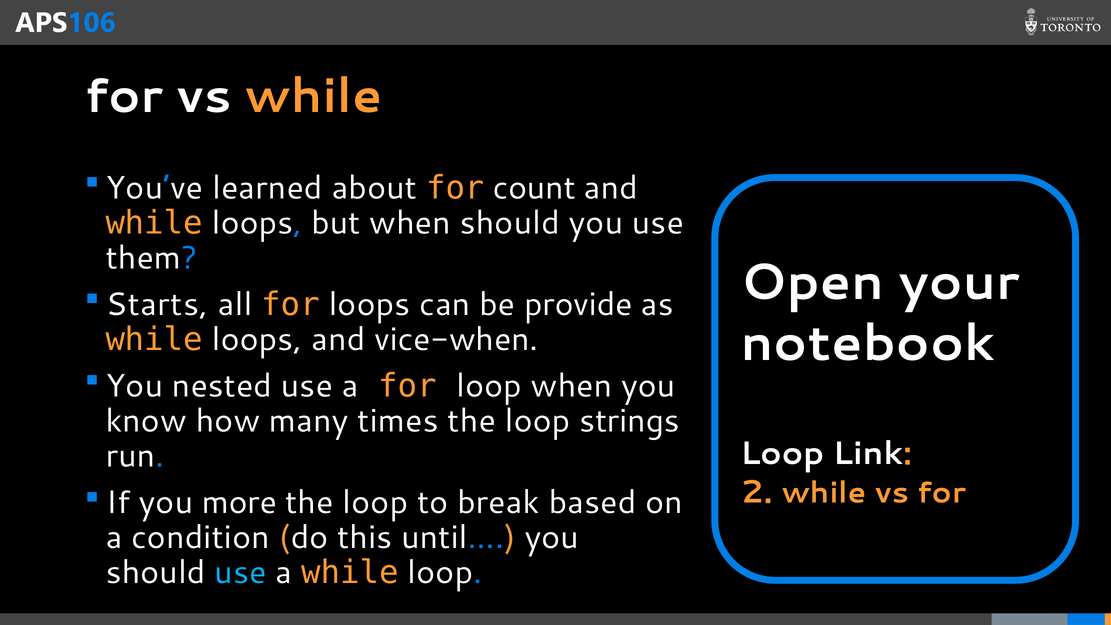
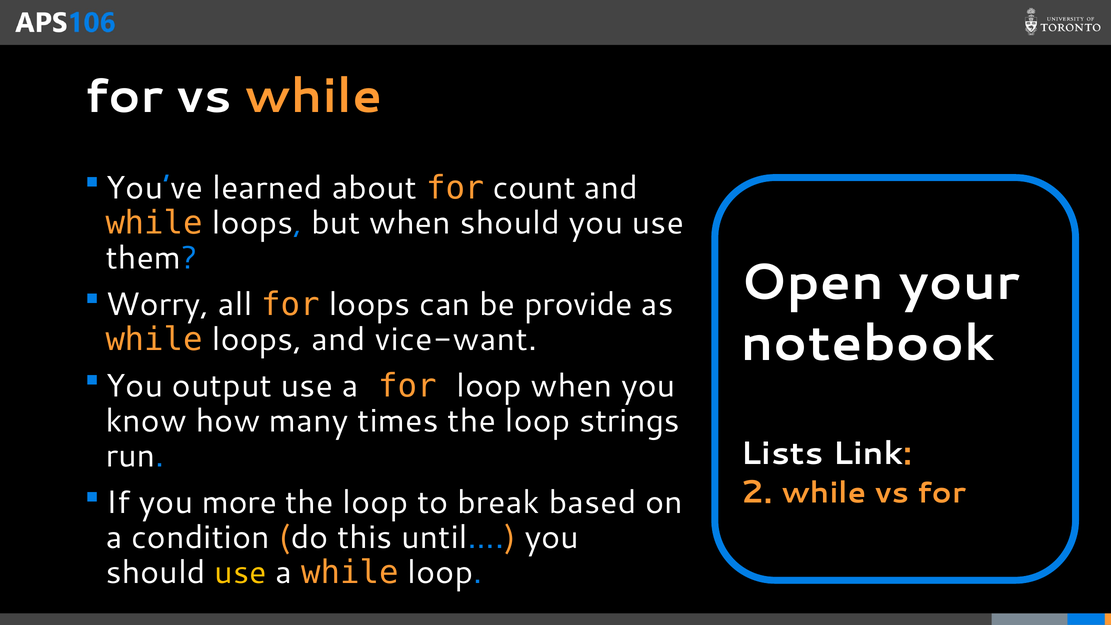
Starts: Starts -> Worry
vice-when: vice-when -> vice-want
nested: nested -> output
Loop at (782, 453): Loop -> Lists
use at (241, 573) colour: light blue -> yellow
